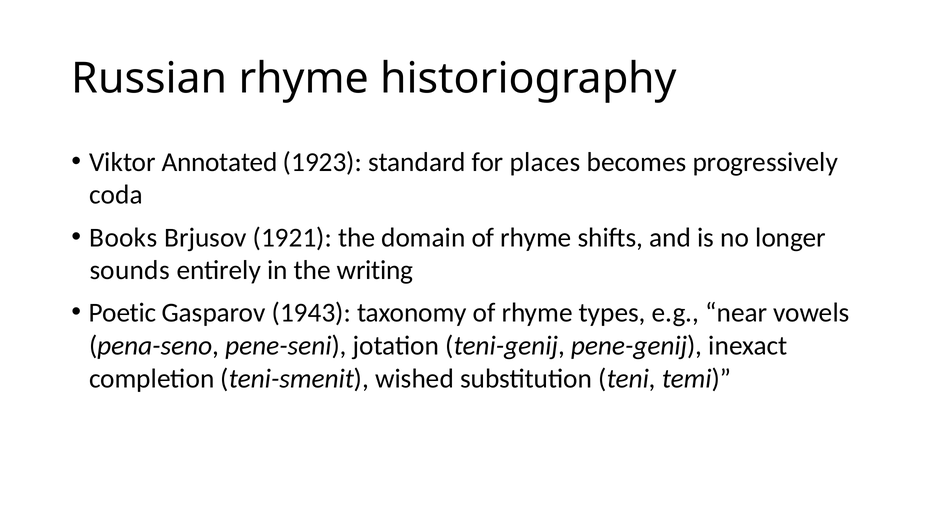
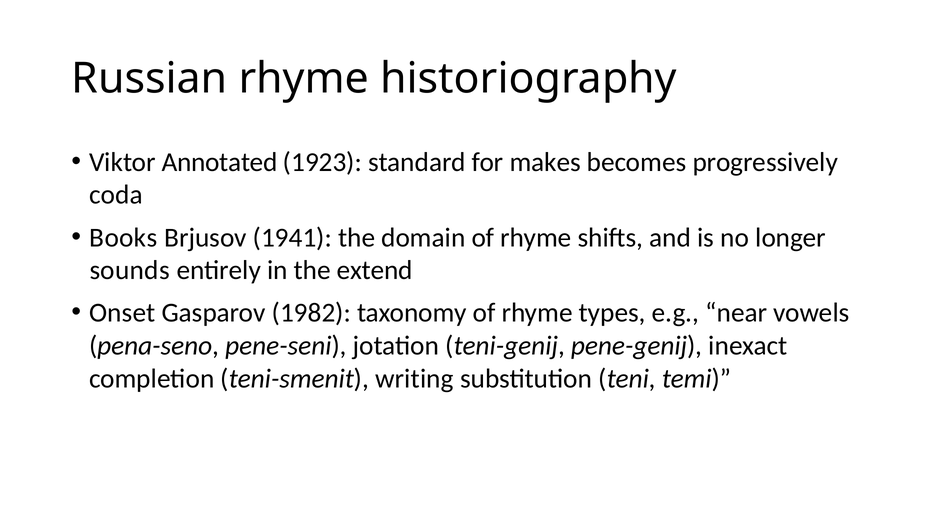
places: places -> makes
1921: 1921 -> 1941
writing: writing -> extend
Poetic: Poetic -> Onset
1943: 1943 -> 1982
wished: wished -> writing
